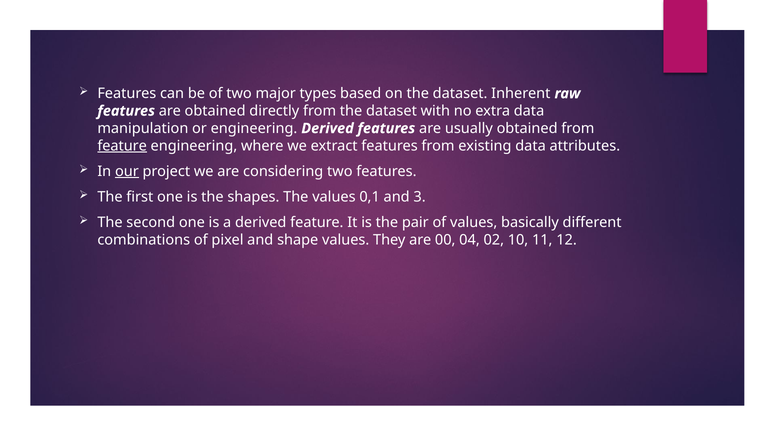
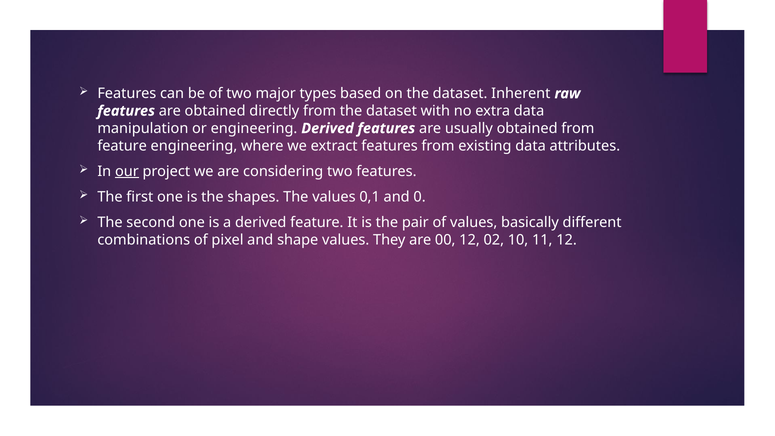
feature at (122, 146) underline: present -> none
3: 3 -> 0
00 04: 04 -> 12
